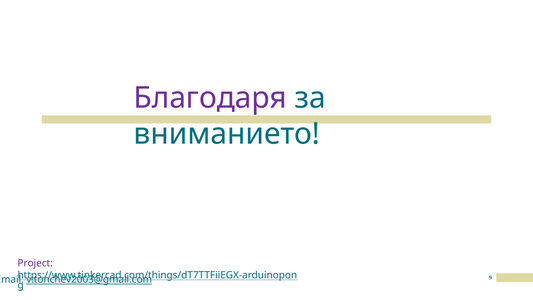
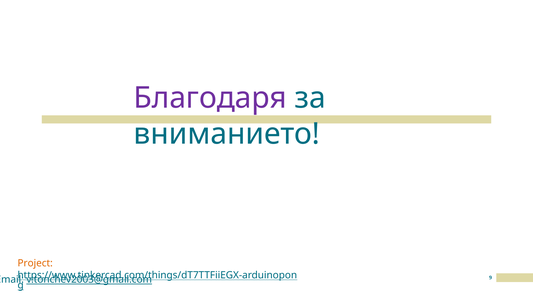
Project colour: purple -> orange
